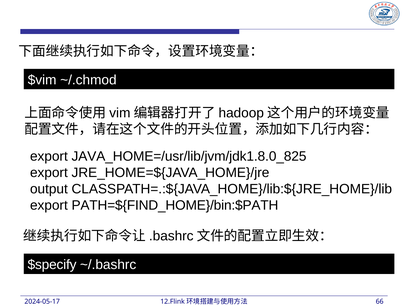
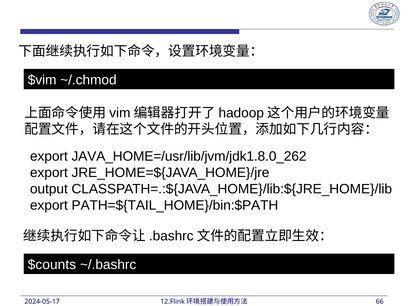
JAVA_HOME=/usr/lib/jvm/jdk1.8.0_825: JAVA_HOME=/usr/lib/jvm/jdk1.8.0_825 -> JAVA_HOME=/usr/lib/jvm/jdk1.8.0_262
PATH=${FIND_HOME}/bin:$PATH: PATH=${FIND_HOME}/bin:$PATH -> PATH=${TAIL_HOME}/bin:$PATH
$specify: $specify -> $counts
